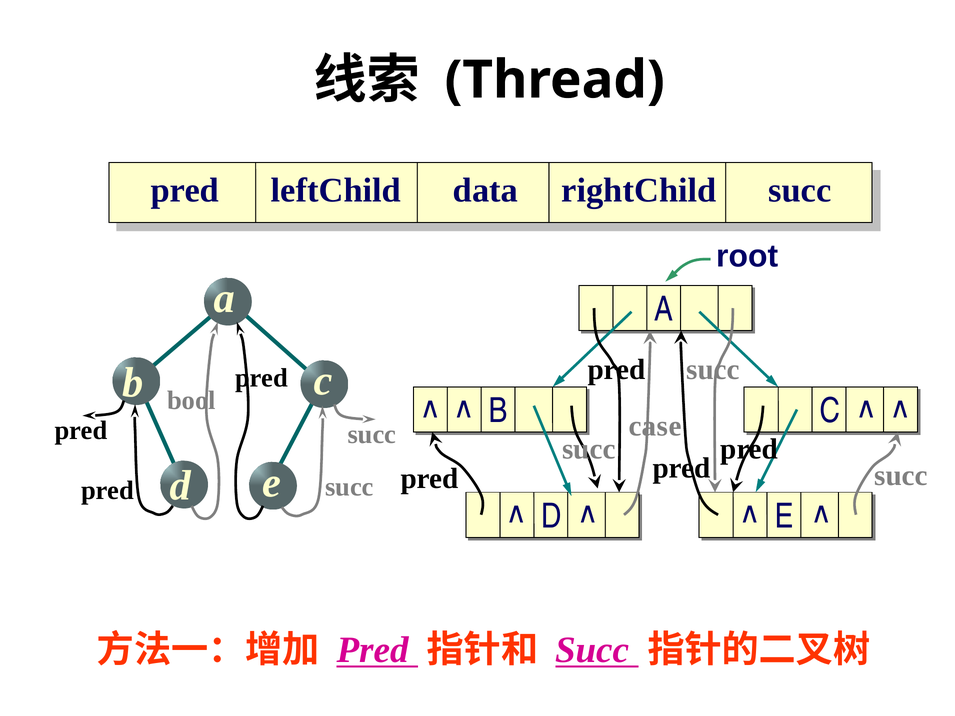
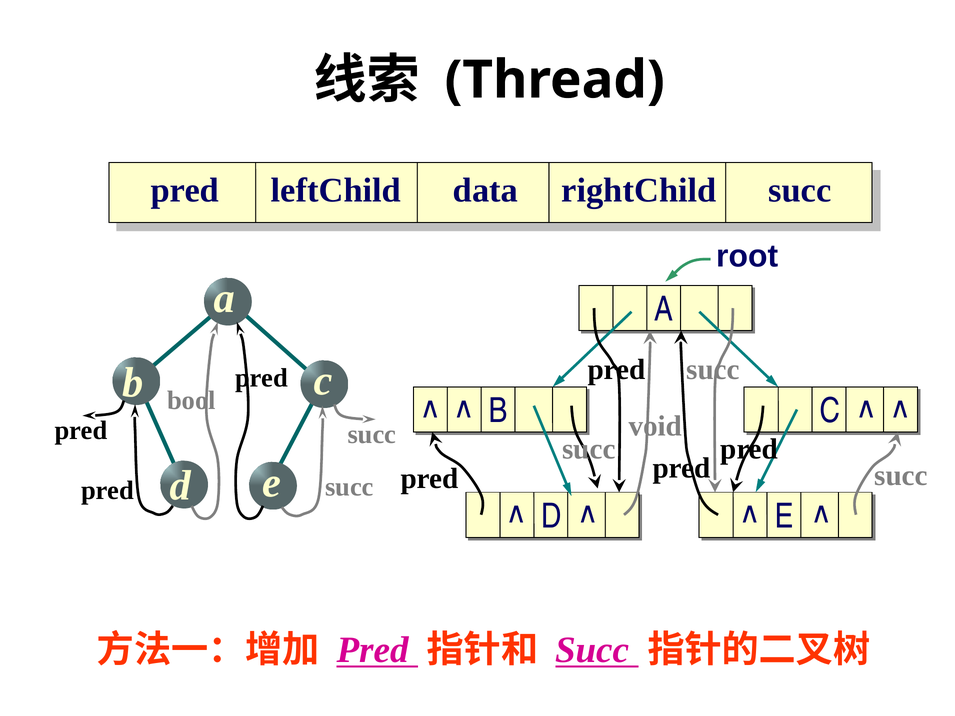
case: case -> void
